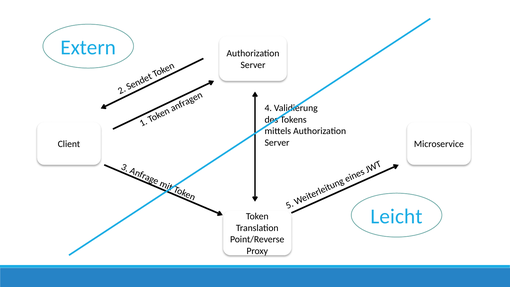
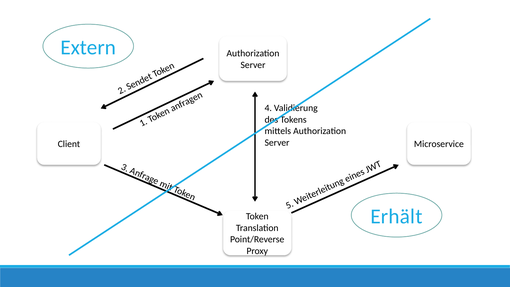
Leicht: Leicht -> Erhält
